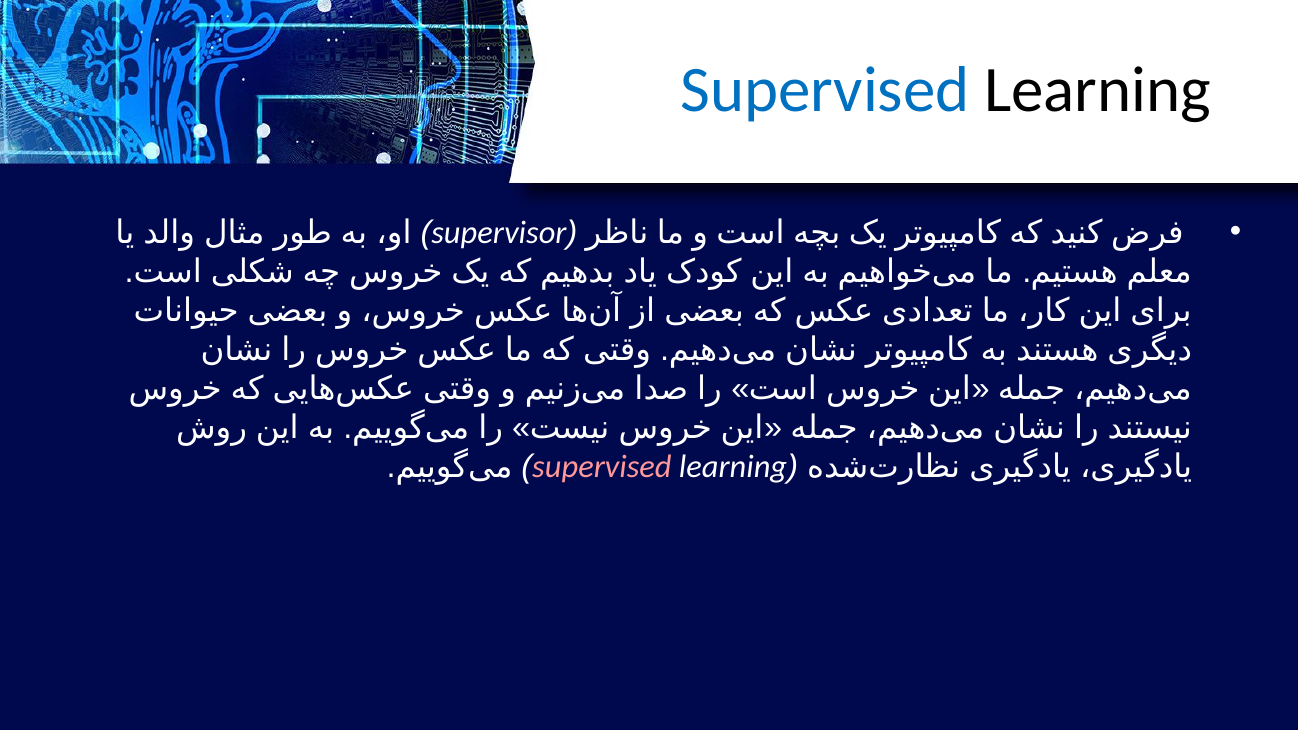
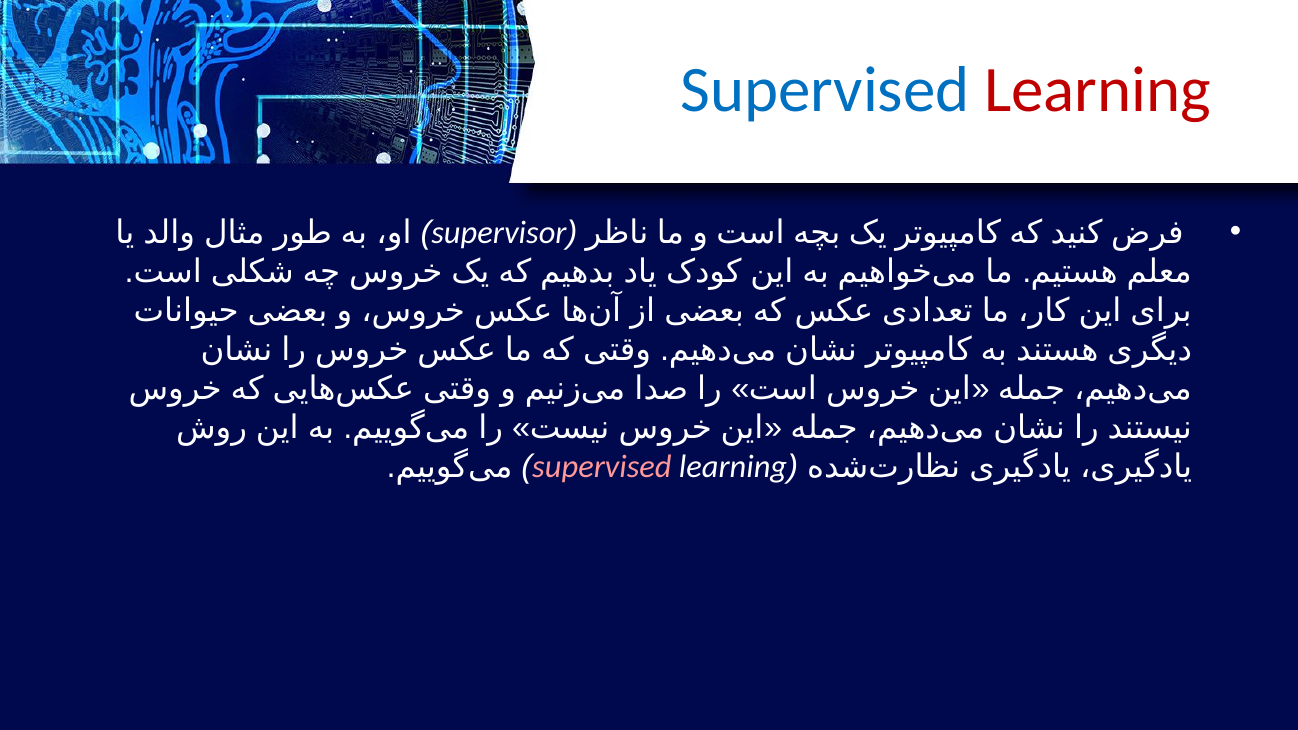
Learning at (1098, 91) colour: black -> red
